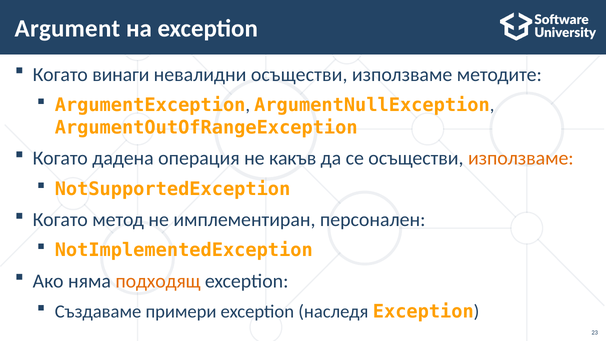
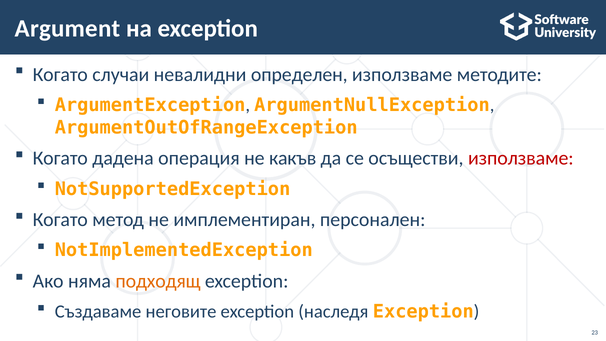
винаги: винаги -> случаи
невалидни осъществи: осъществи -> определен
използваме at (521, 158) colour: orange -> red
примери: примери -> неговите
